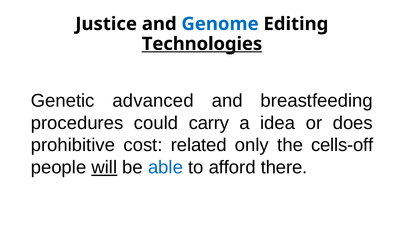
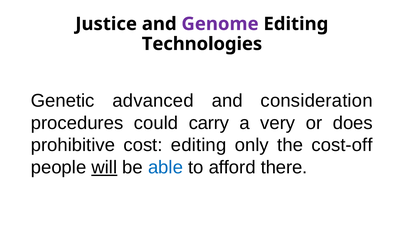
Genome colour: blue -> purple
Technologies underline: present -> none
breastfeeding: breastfeeding -> consideration
idea: idea -> very
cost related: related -> editing
cells-off: cells-off -> cost-off
